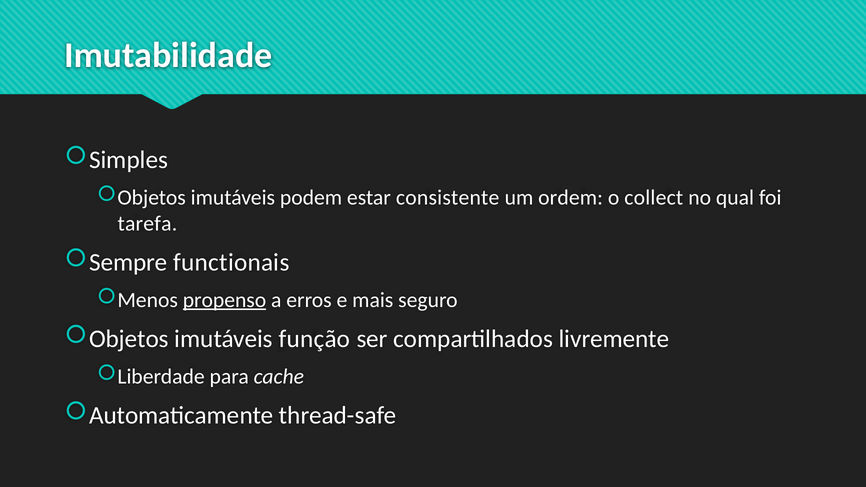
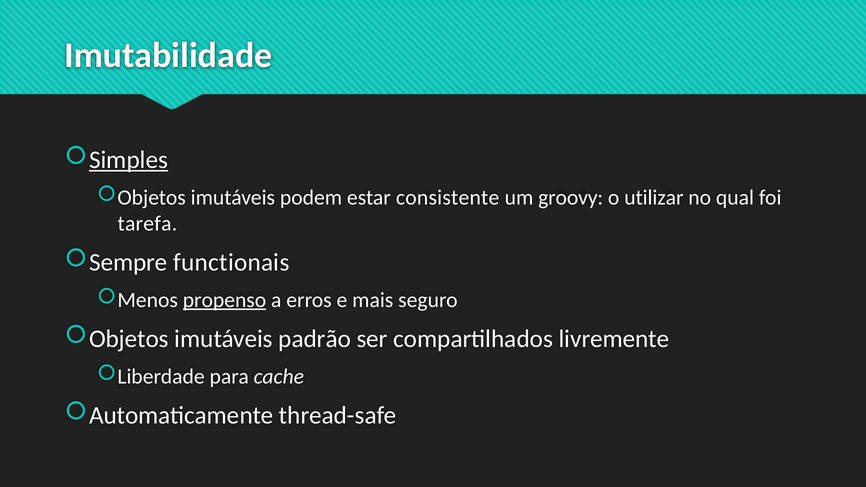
Simples underline: none -> present
ordem: ordem -> groovy
collect: collect -> utilizar
função: função -> padrão
